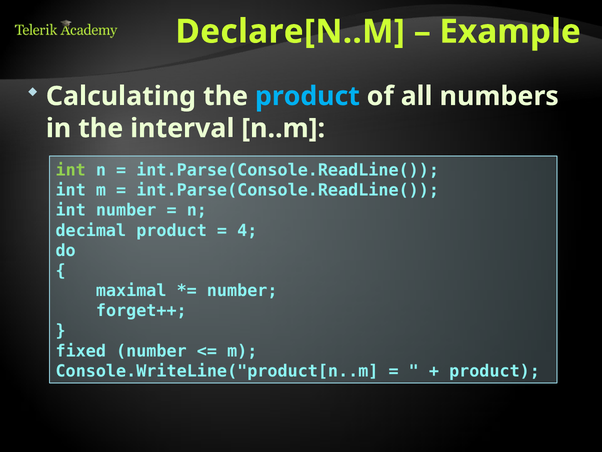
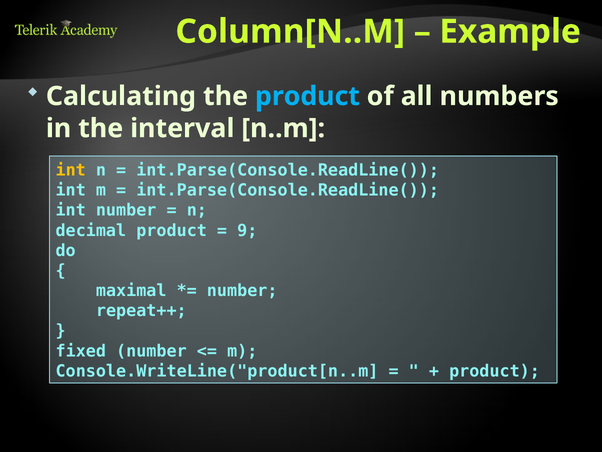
Declare[N..M: Declare[N..M -> Column[N..M
int at (71, 170) colour: light green -> yellow
4: 4 -> 9
forget++: forget++ -> repeat++
